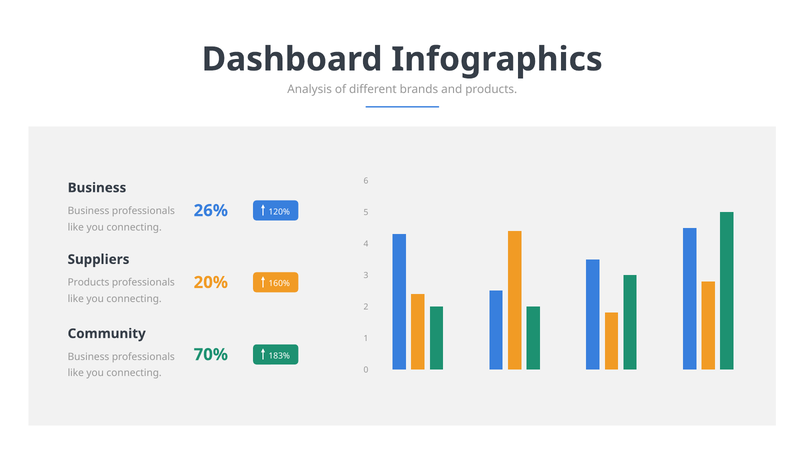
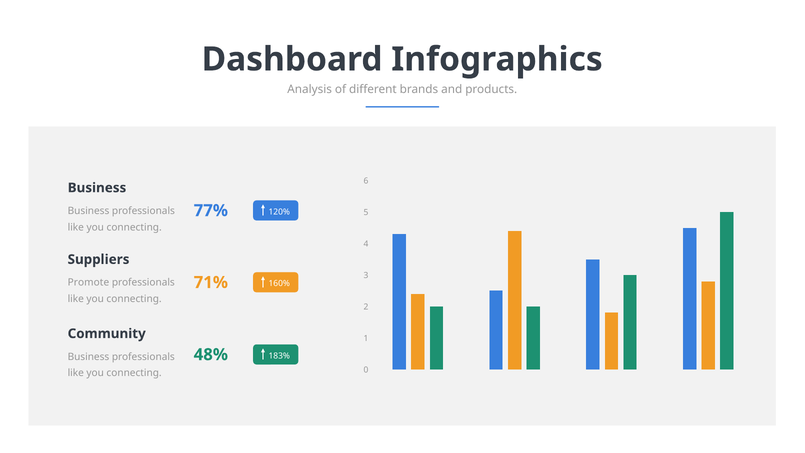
26%: 26% -> 77%
20%: 20% -> 71%
Products at (88, 283): Products -> Promote
70%: 70% -> 48%
